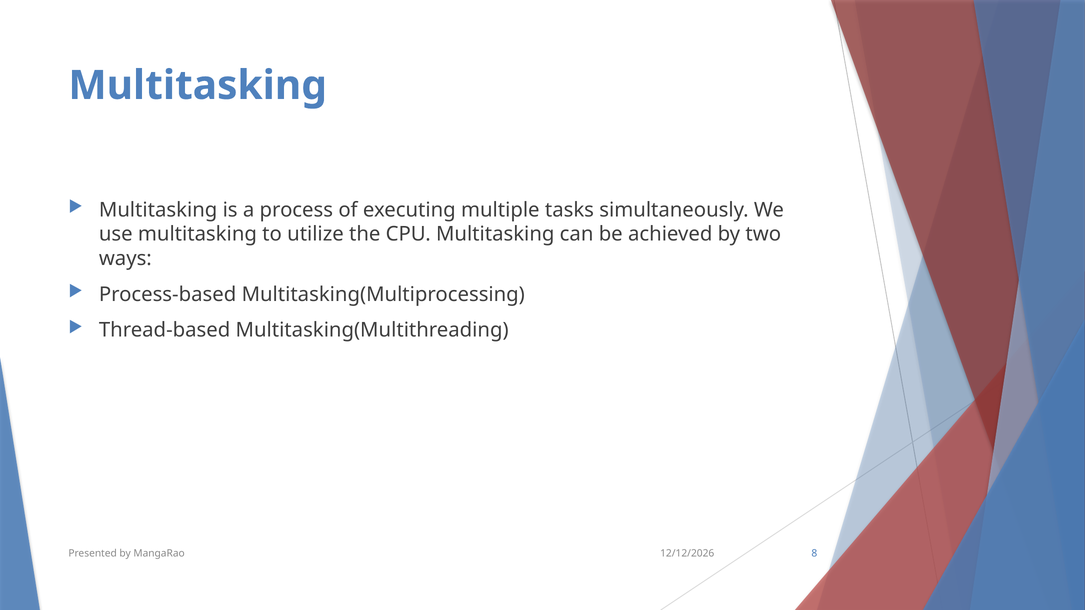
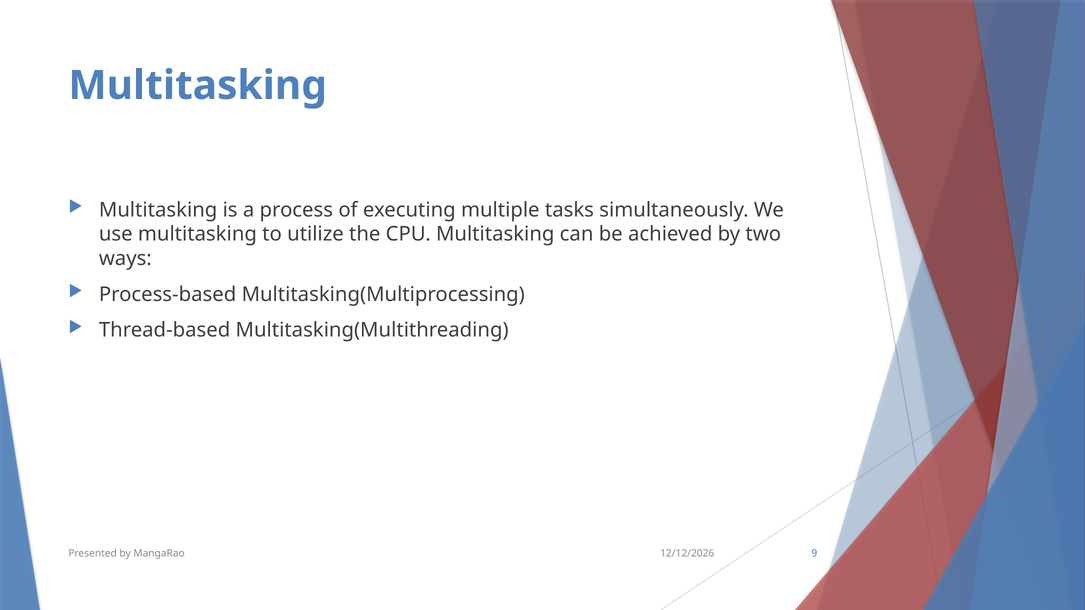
8: 8 -> 9
